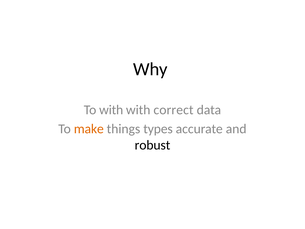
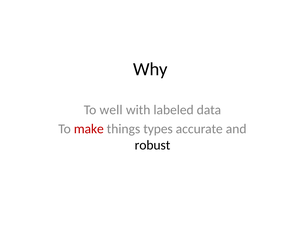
To with: with -> well
correct: correct -> labeled
make colour: orange -> red
